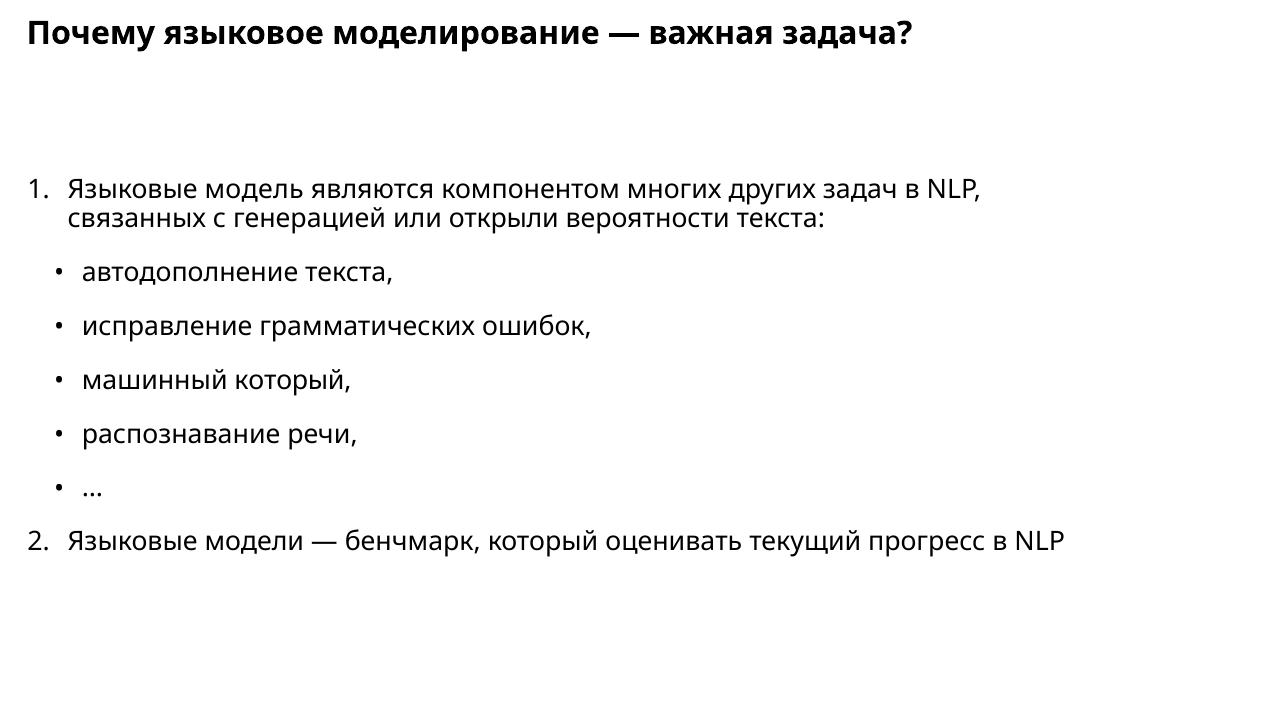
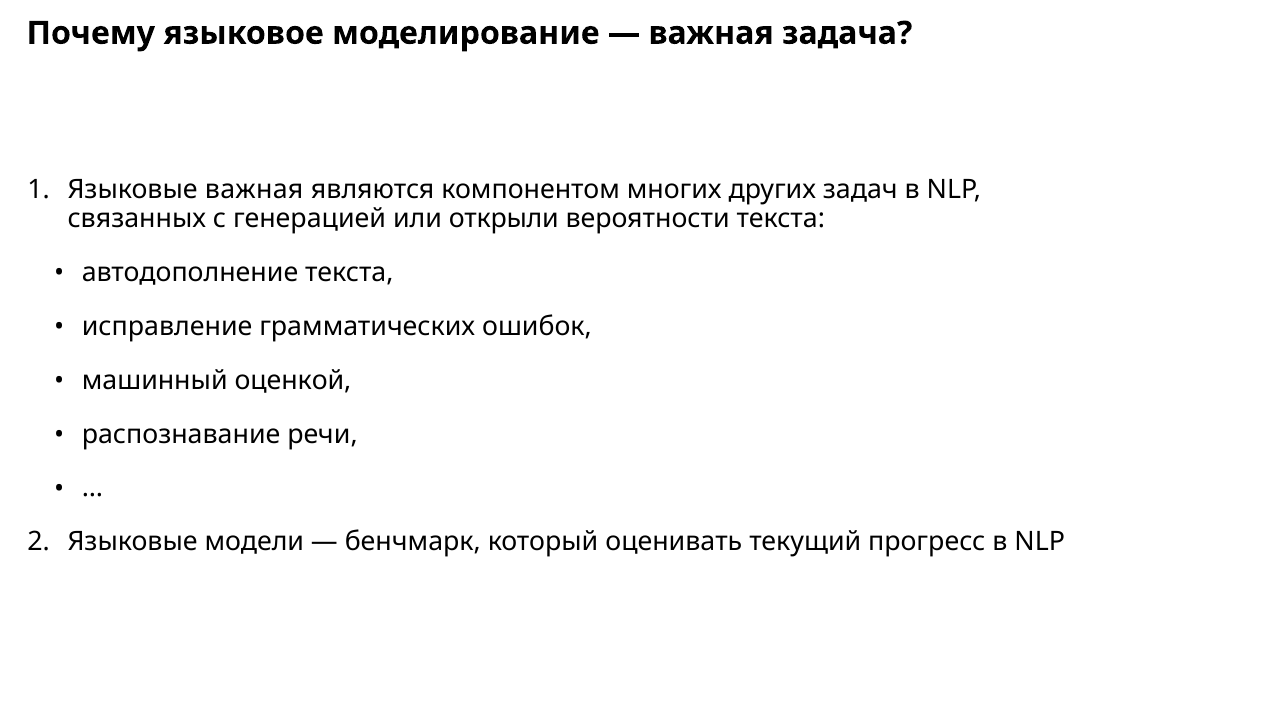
Языковые модель: модель -> важная
машинный который: который -> оценкой
